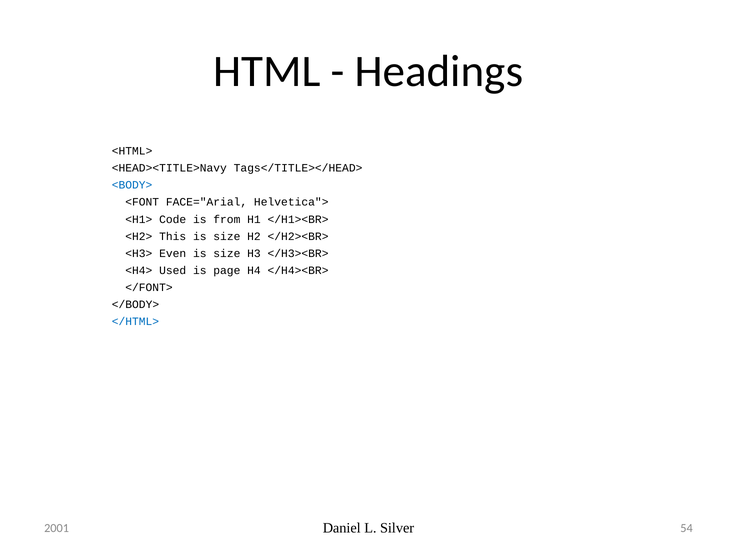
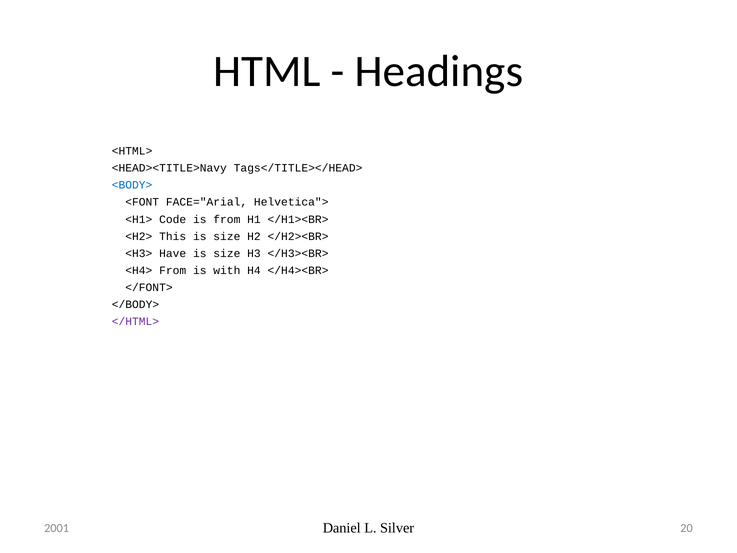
Even: Even -> Have
<H4> Used: Used -> From
page: page -> with
</HTML> colour: blue -> purple
54: 54 -> 20
